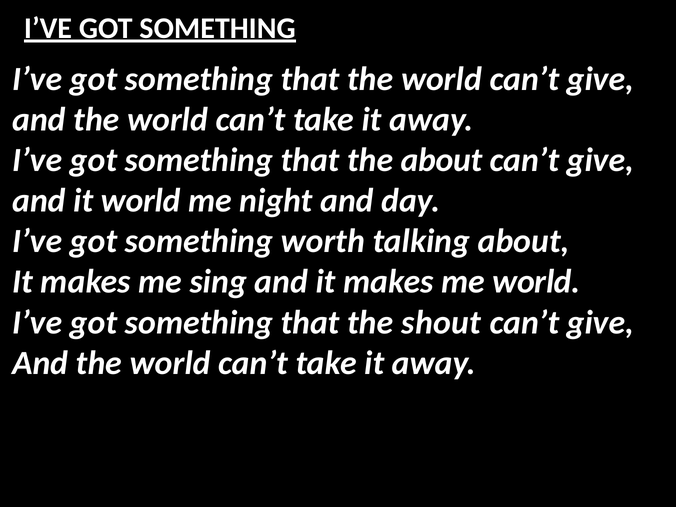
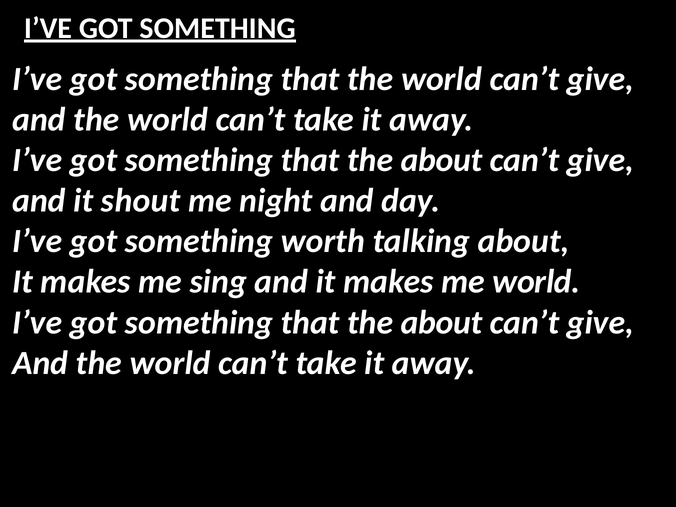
it world: world -> shout
shout at (441, 322): shout -> about
